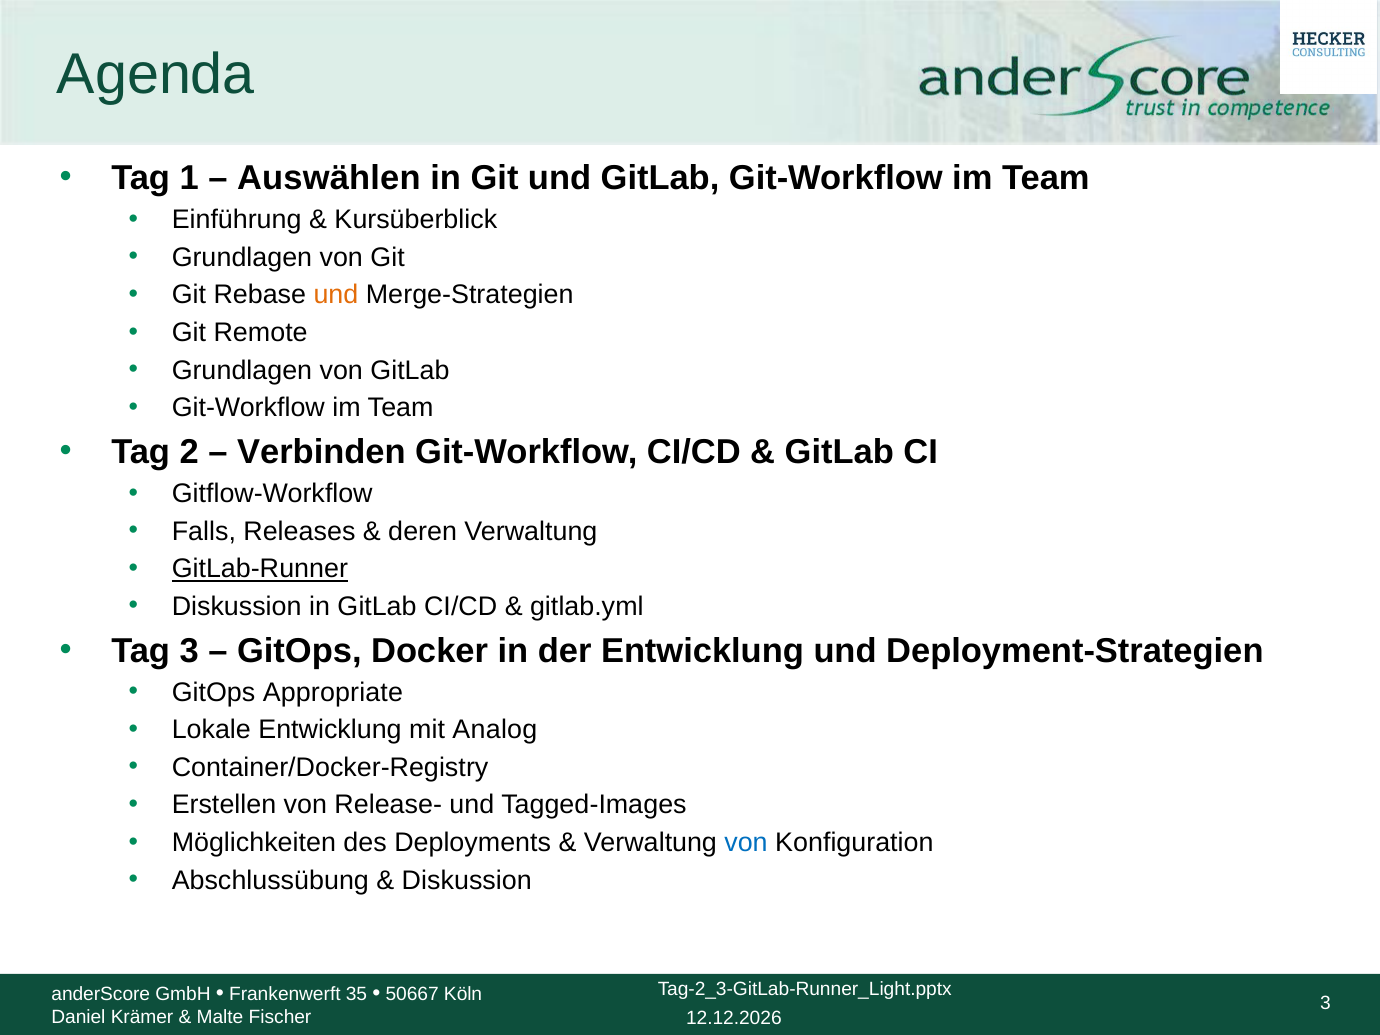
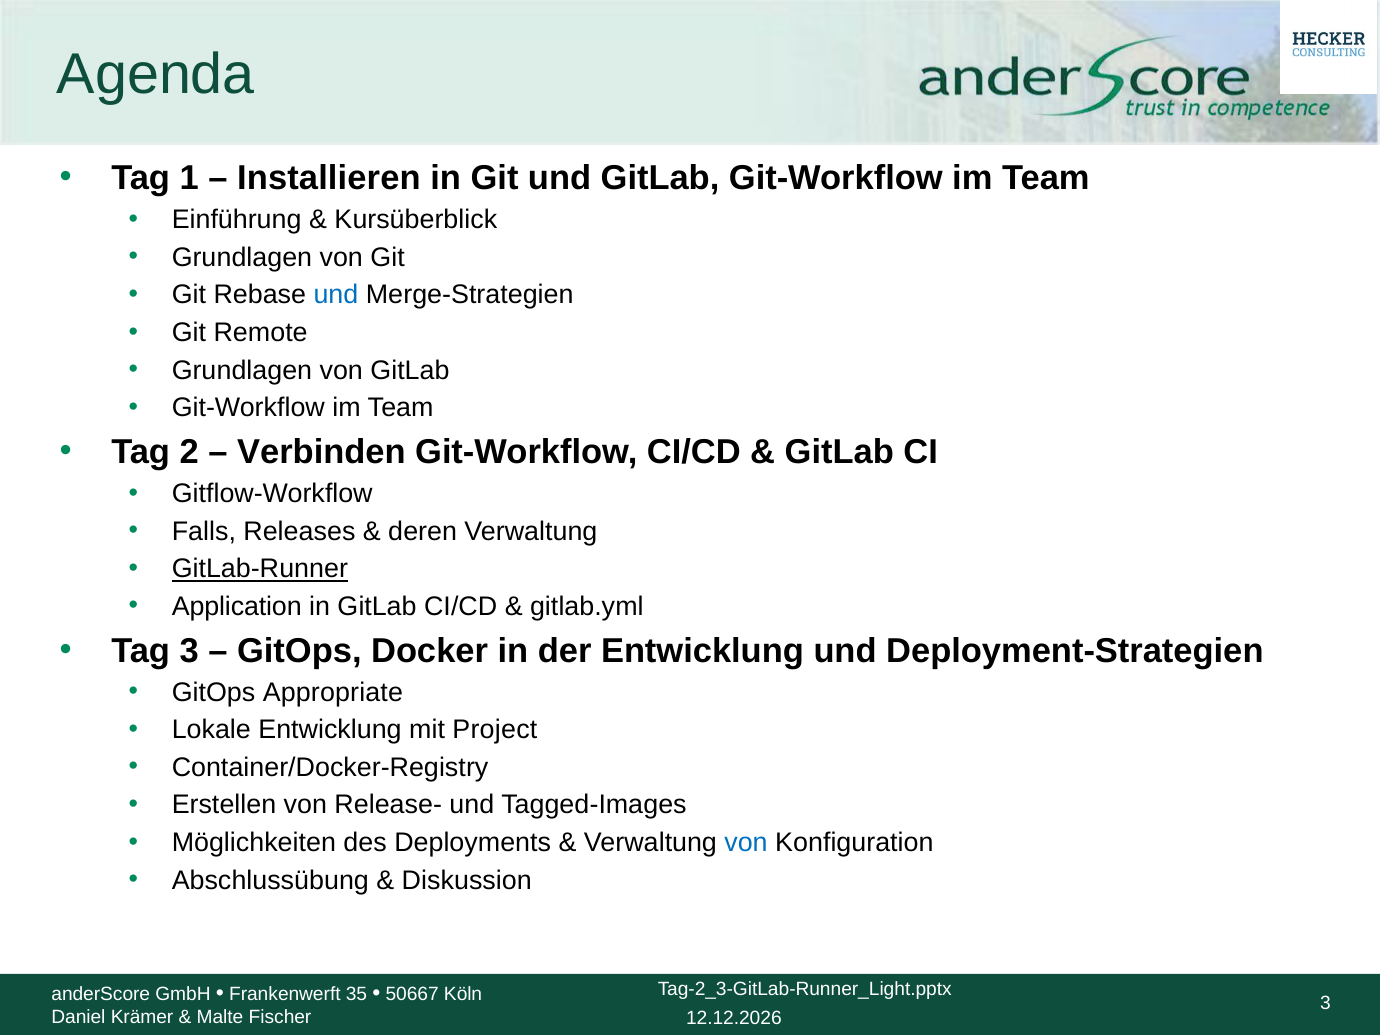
Auswählen: Auswählen -> Installieren
und at (336, 295) colour: orange -> blue
Diskussion at (237, 606): Diskussion -> Application
Analog: Analog -> Project
